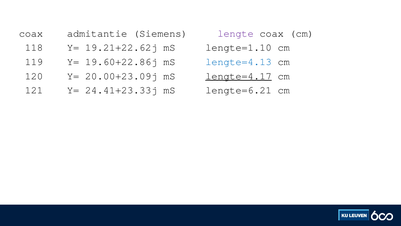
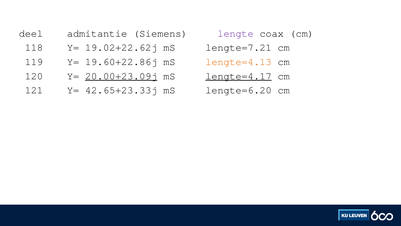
coax at (31, 33): coax -> deel
19.21+22.62j: 19.21+22.62j -> 19.02+22.62j
lengte=1.10: lengte=1.10 -> lengte=7.21
lengte=4.13 colour: blue -> orange
20.00+23.09j underline: none -> present
24.41+23.33j: 24.41+23.33j -> 42.65+23.33j
lengte=6.21: lengte=6.21 -> lengte=6.20
